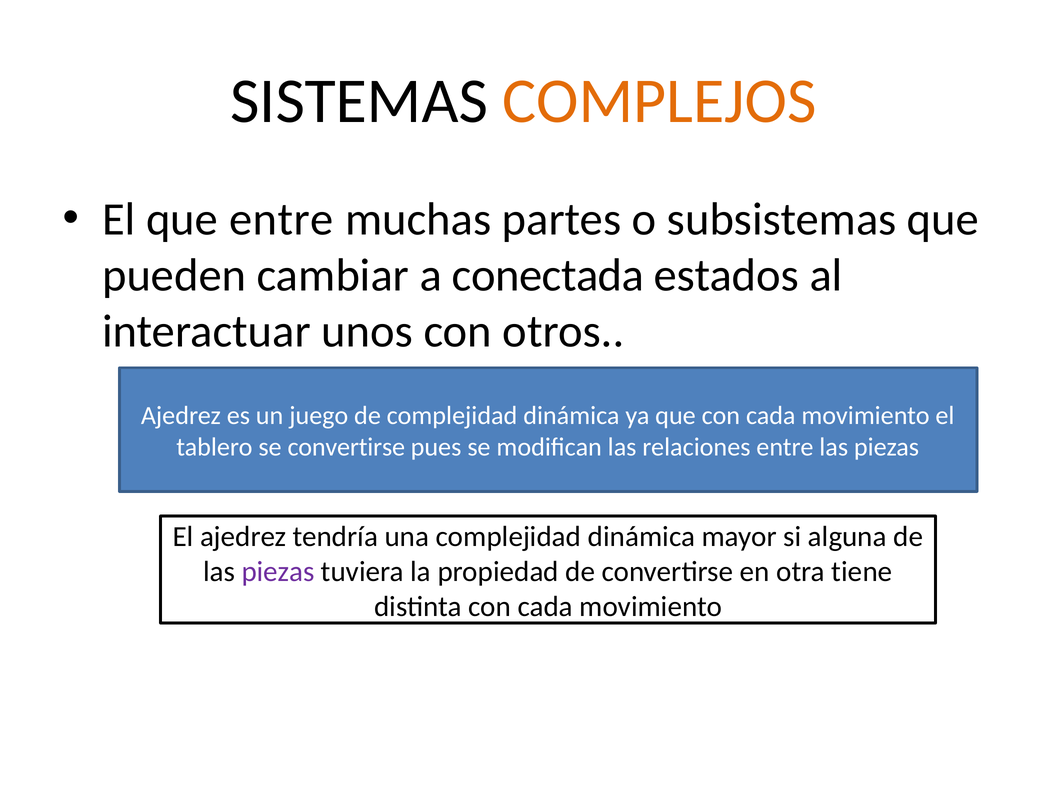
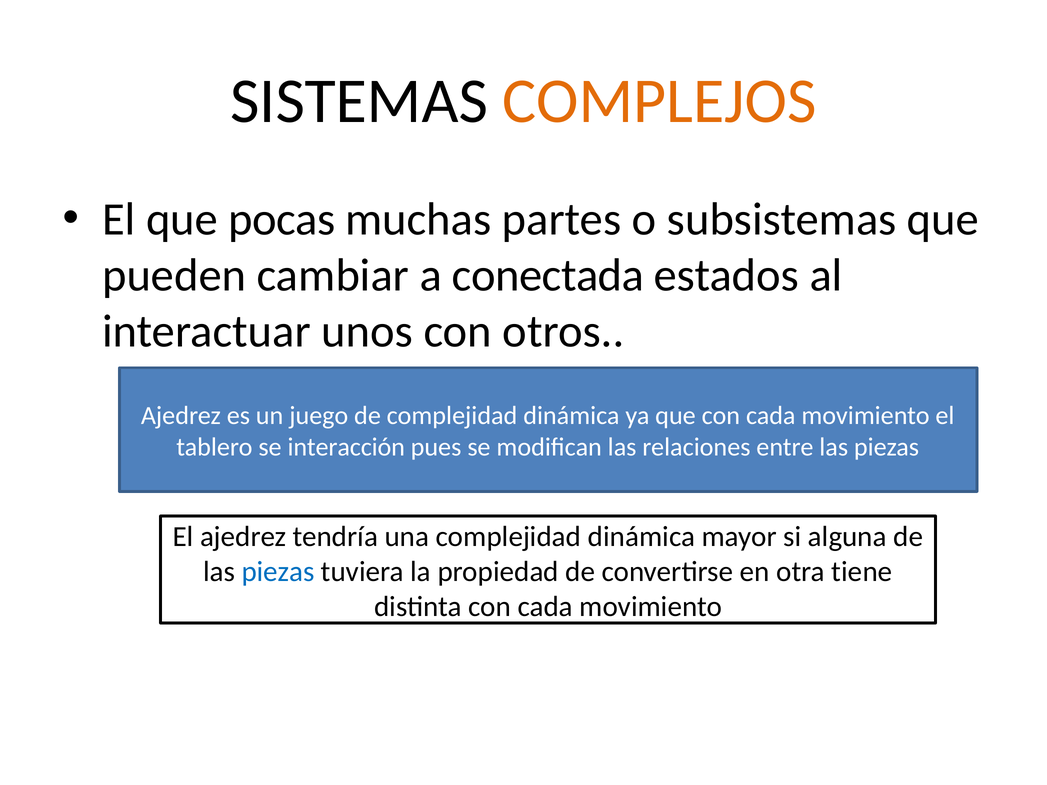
que entre: entre -> pocas
se convertirse: convertirse -> interacción
piezas at (278, 572) colour: purple -> blue
